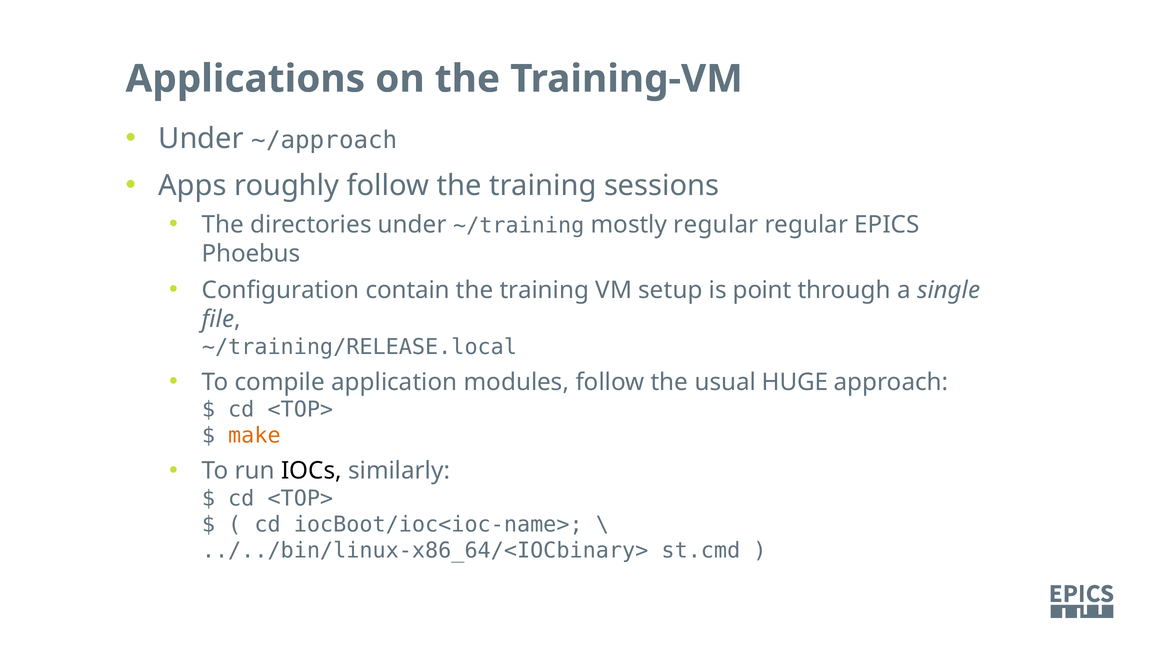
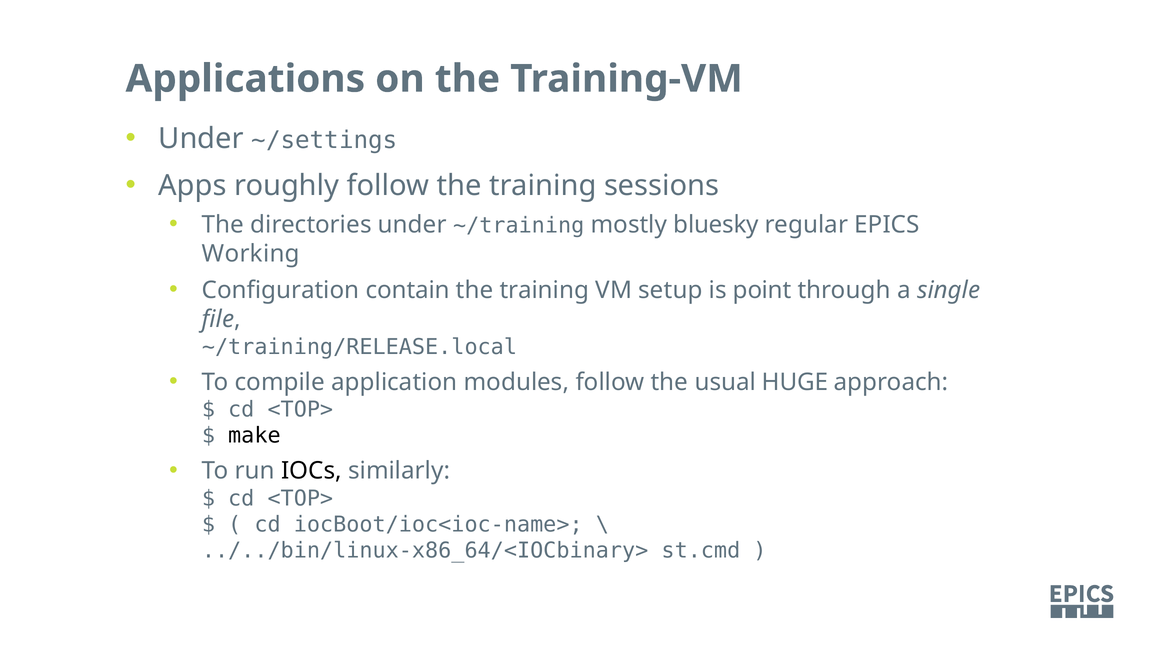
~/approach: ~/approach -> ~/settings
mostly regular: regular -> bluesky
Phoebus: Phoebus -> Working
make colour: orange -> black
